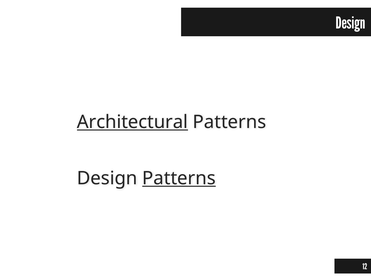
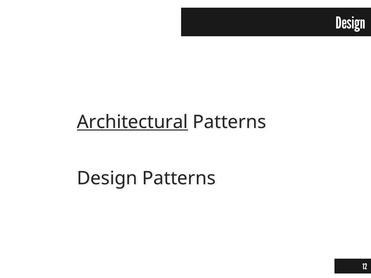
Patterns at (179, 178) underline: present -> none
